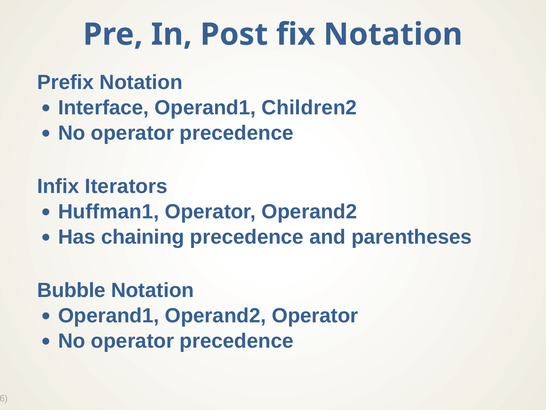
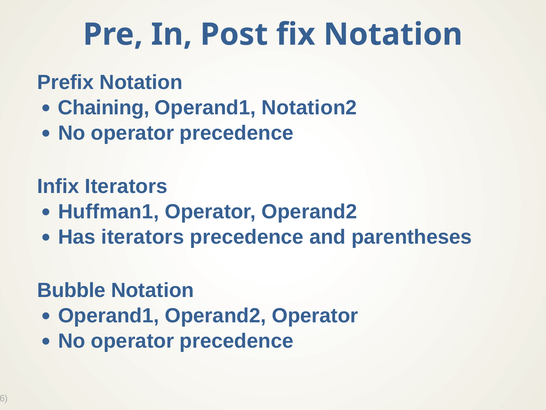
Interface: Interface -> Chaining
Children2: Children2 -> Notation2
Has chaining: chaining -> iterators
